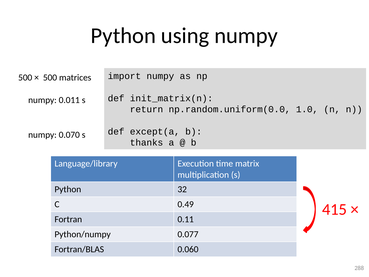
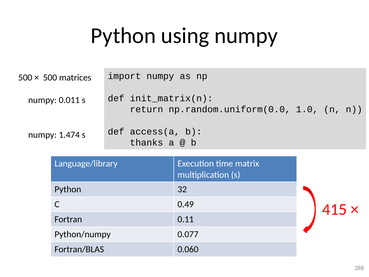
except(a: except(a -> access(a
0.070: 0.070 -> 1.474
